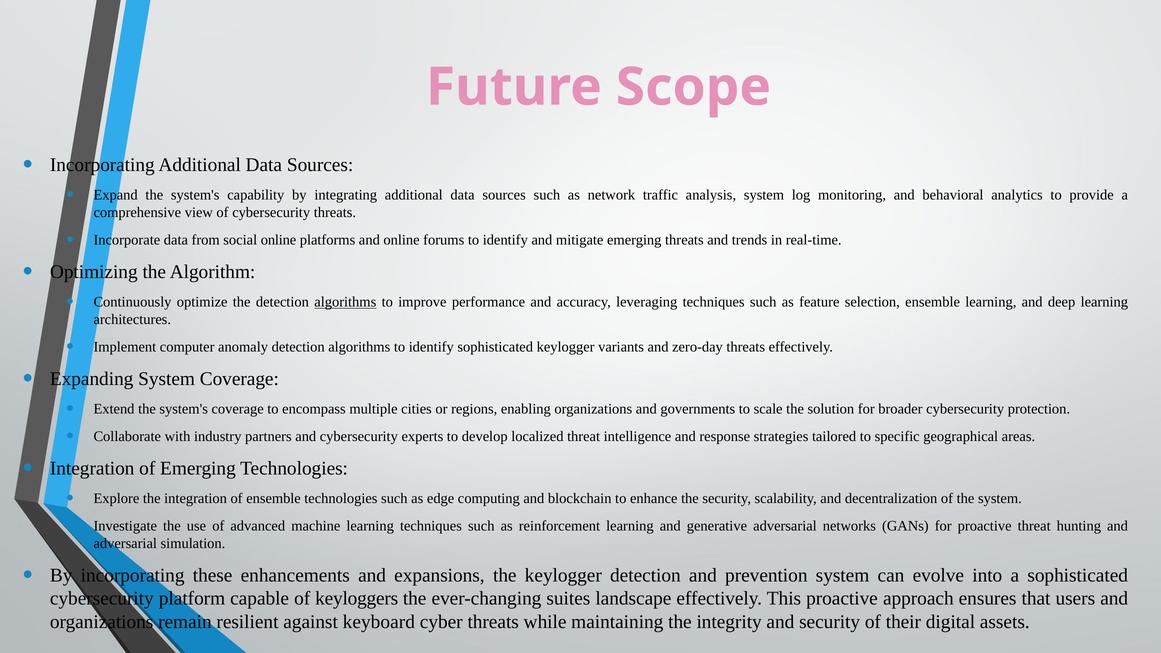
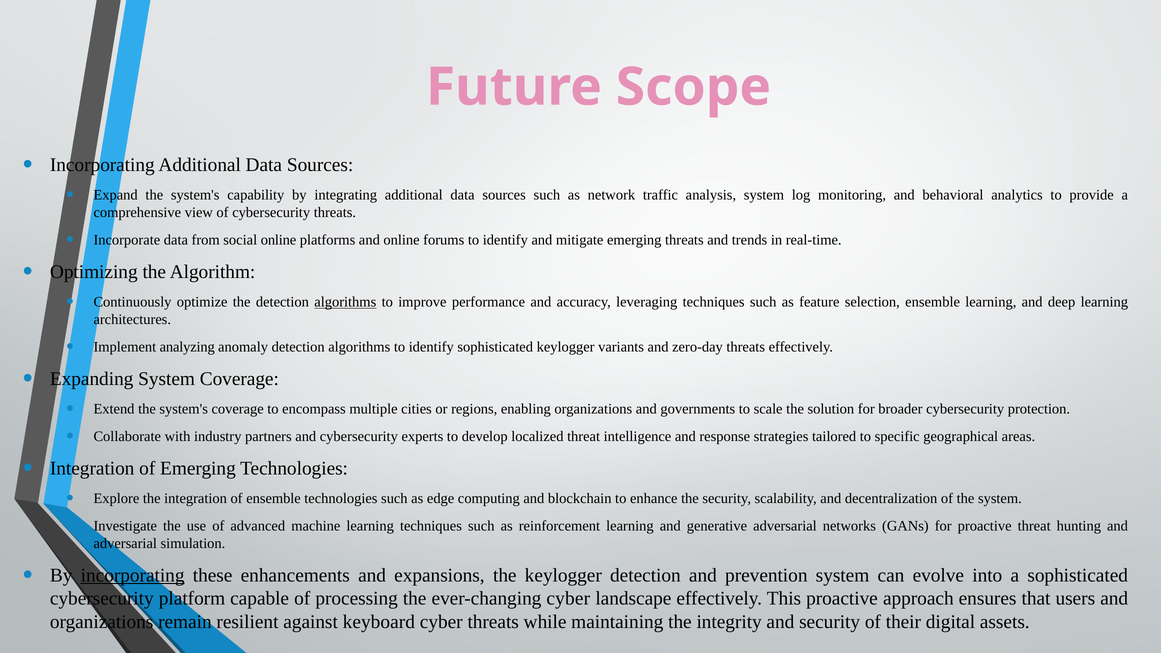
computer: computer -> analyzing
incorporating at (133, 575) underline: none -> present
keyloggers: keyloggers -> processing
ever-changing suites: suites -> cyber
